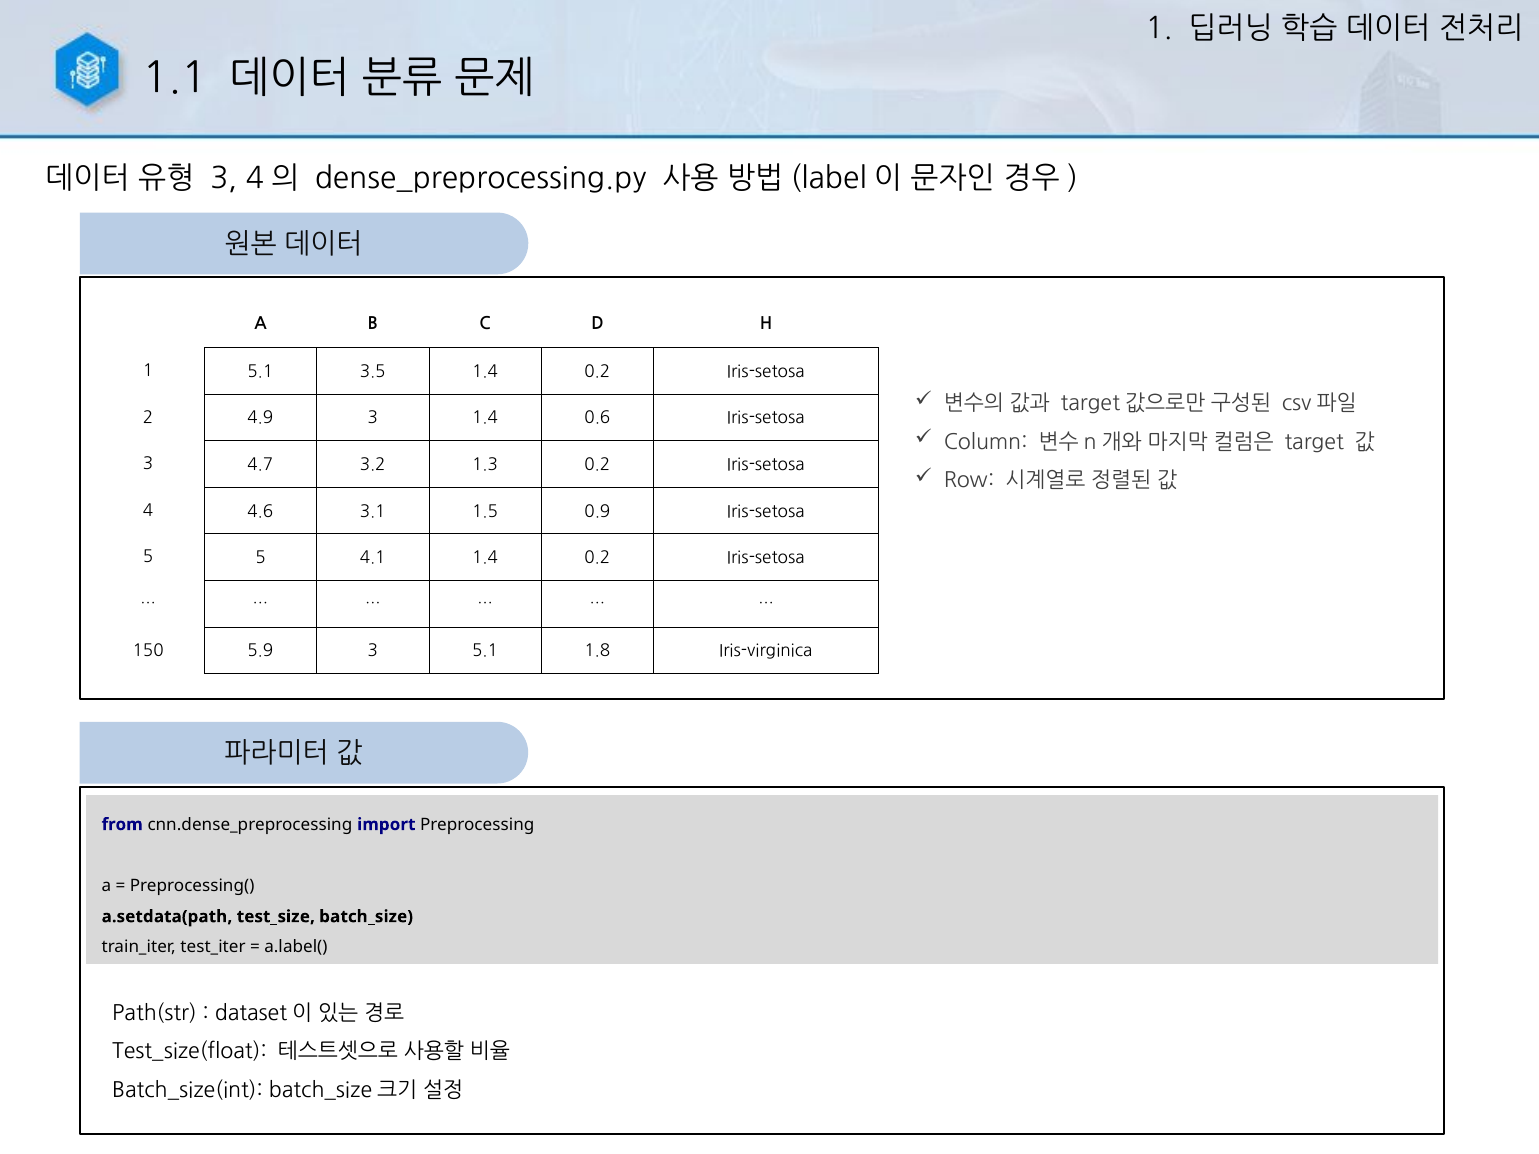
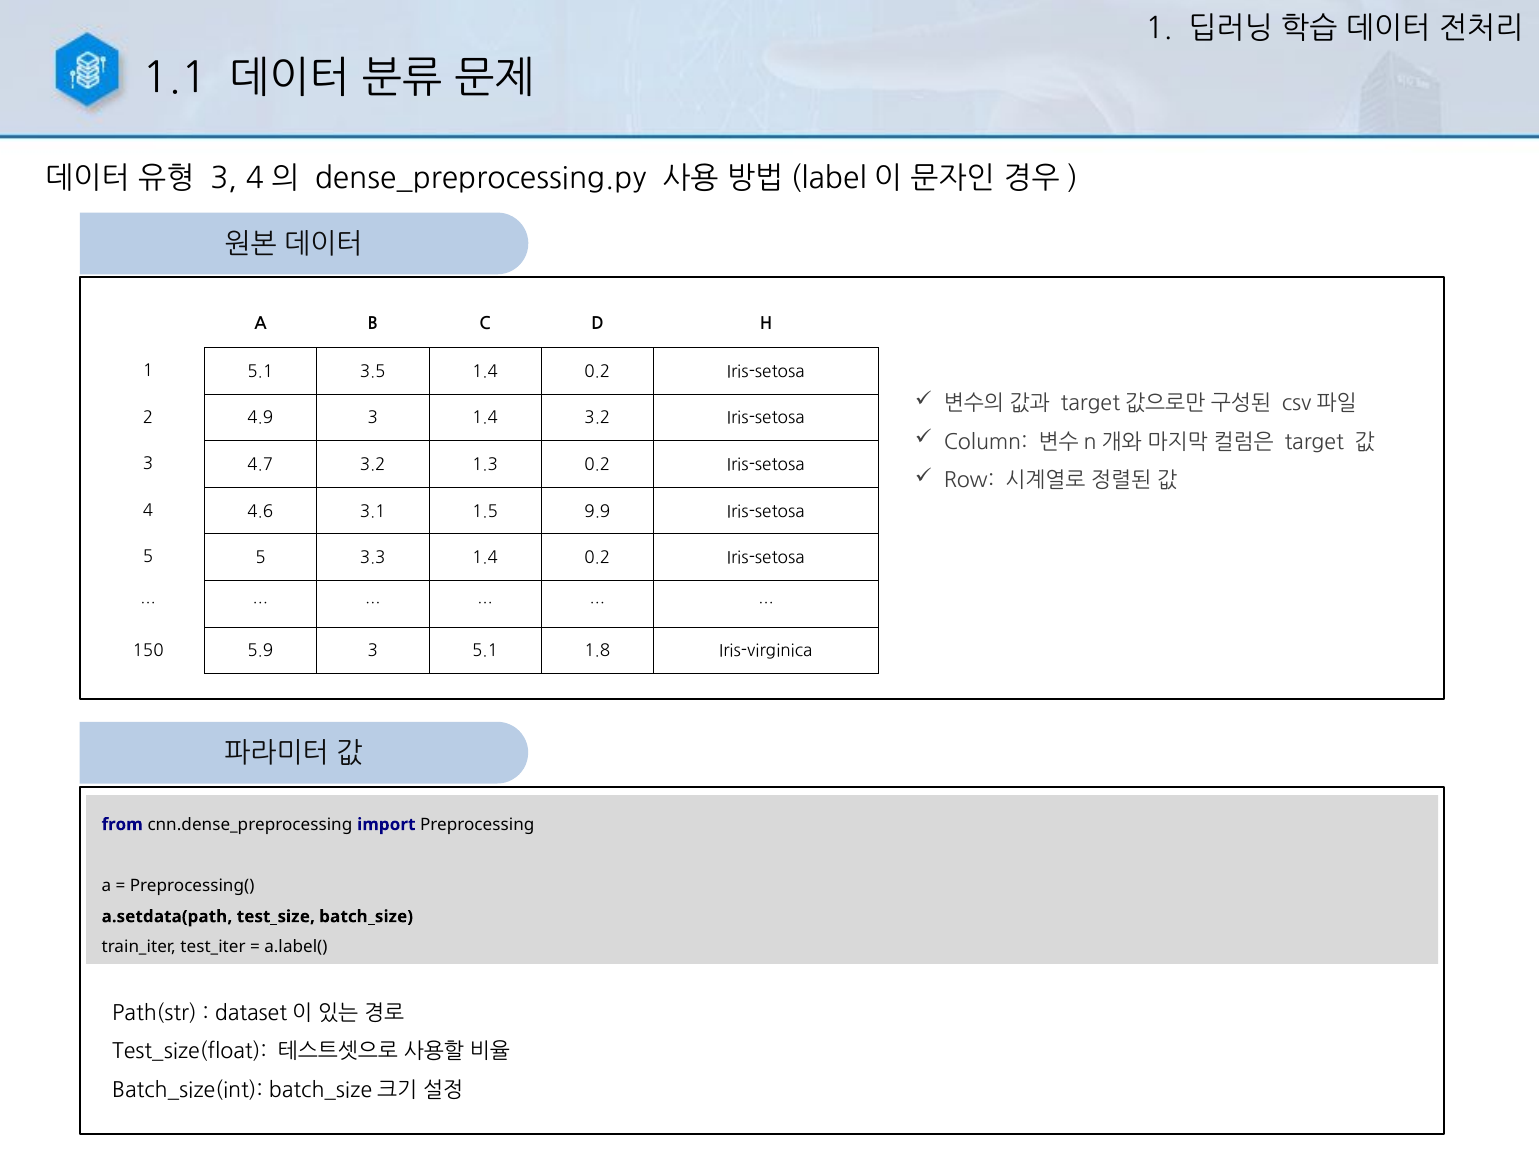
1.4 0.6: 0.6 -> 3.2
0.9: 0.9 -> 9.9
4.1: 4.1 -> 3.3
